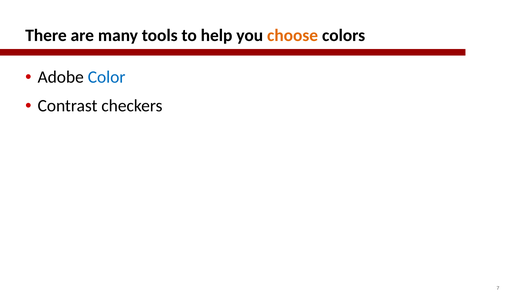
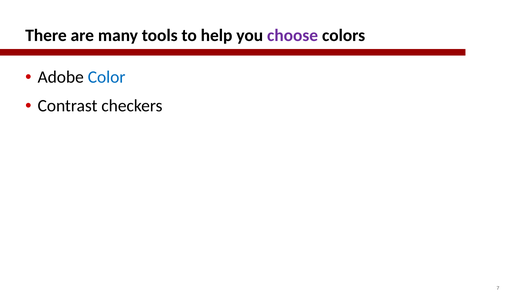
choose colour: orange -> purple
